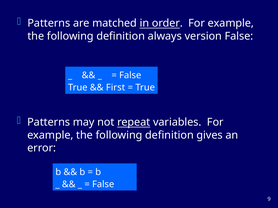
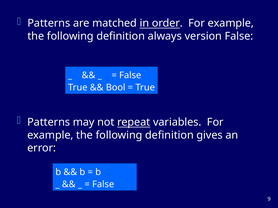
First: First -> Bool
